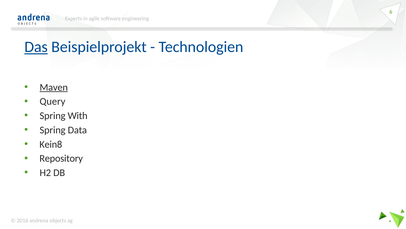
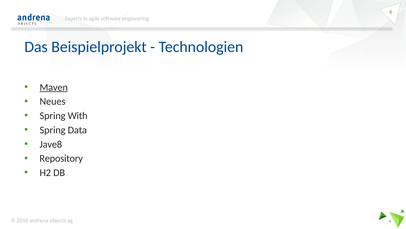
Das underline: present -> none
Query: Query -> Neues
Kein8: Kein8 -> Jave8
